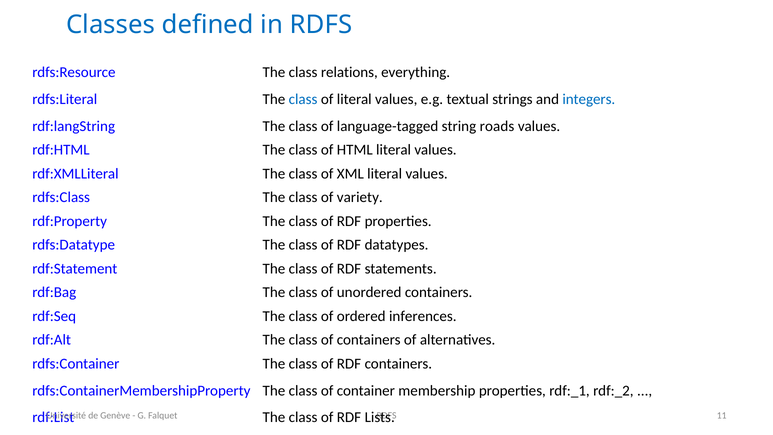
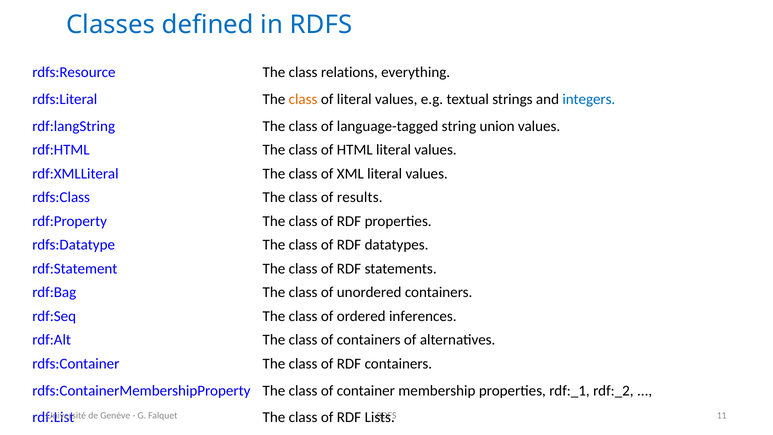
class at (303, 99) colour: blue -> orange
roads: roads -> union
variety: variety -> results
